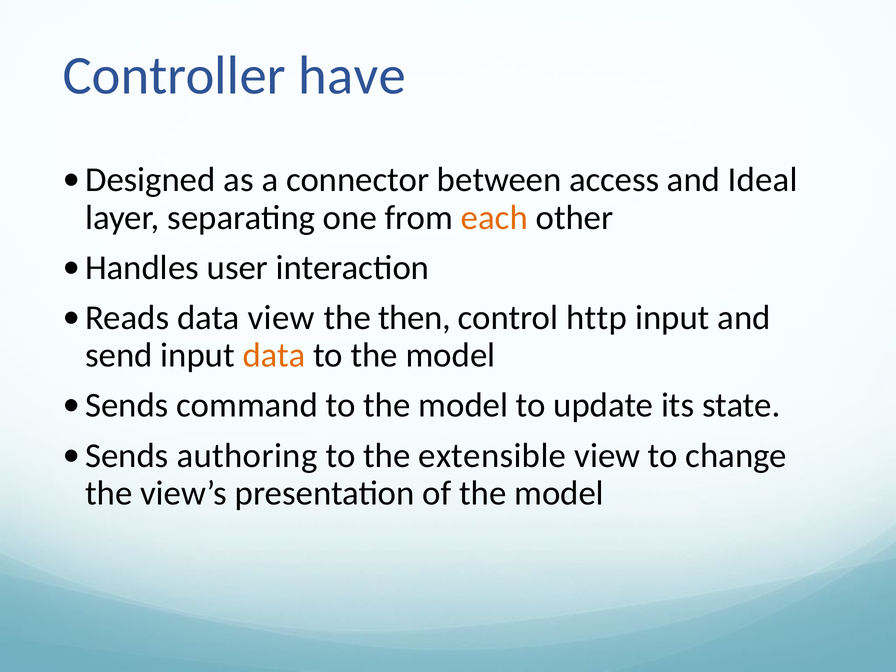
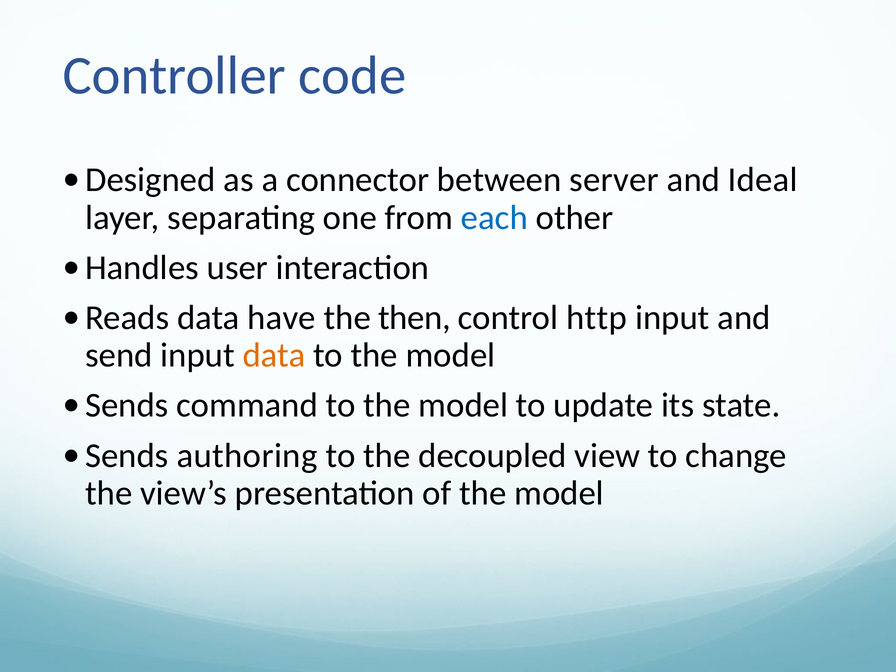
have: have -> code
access: access -> server
each colour: orange -> blue
data view: view -> have
extensible: extensible -> decoupled
